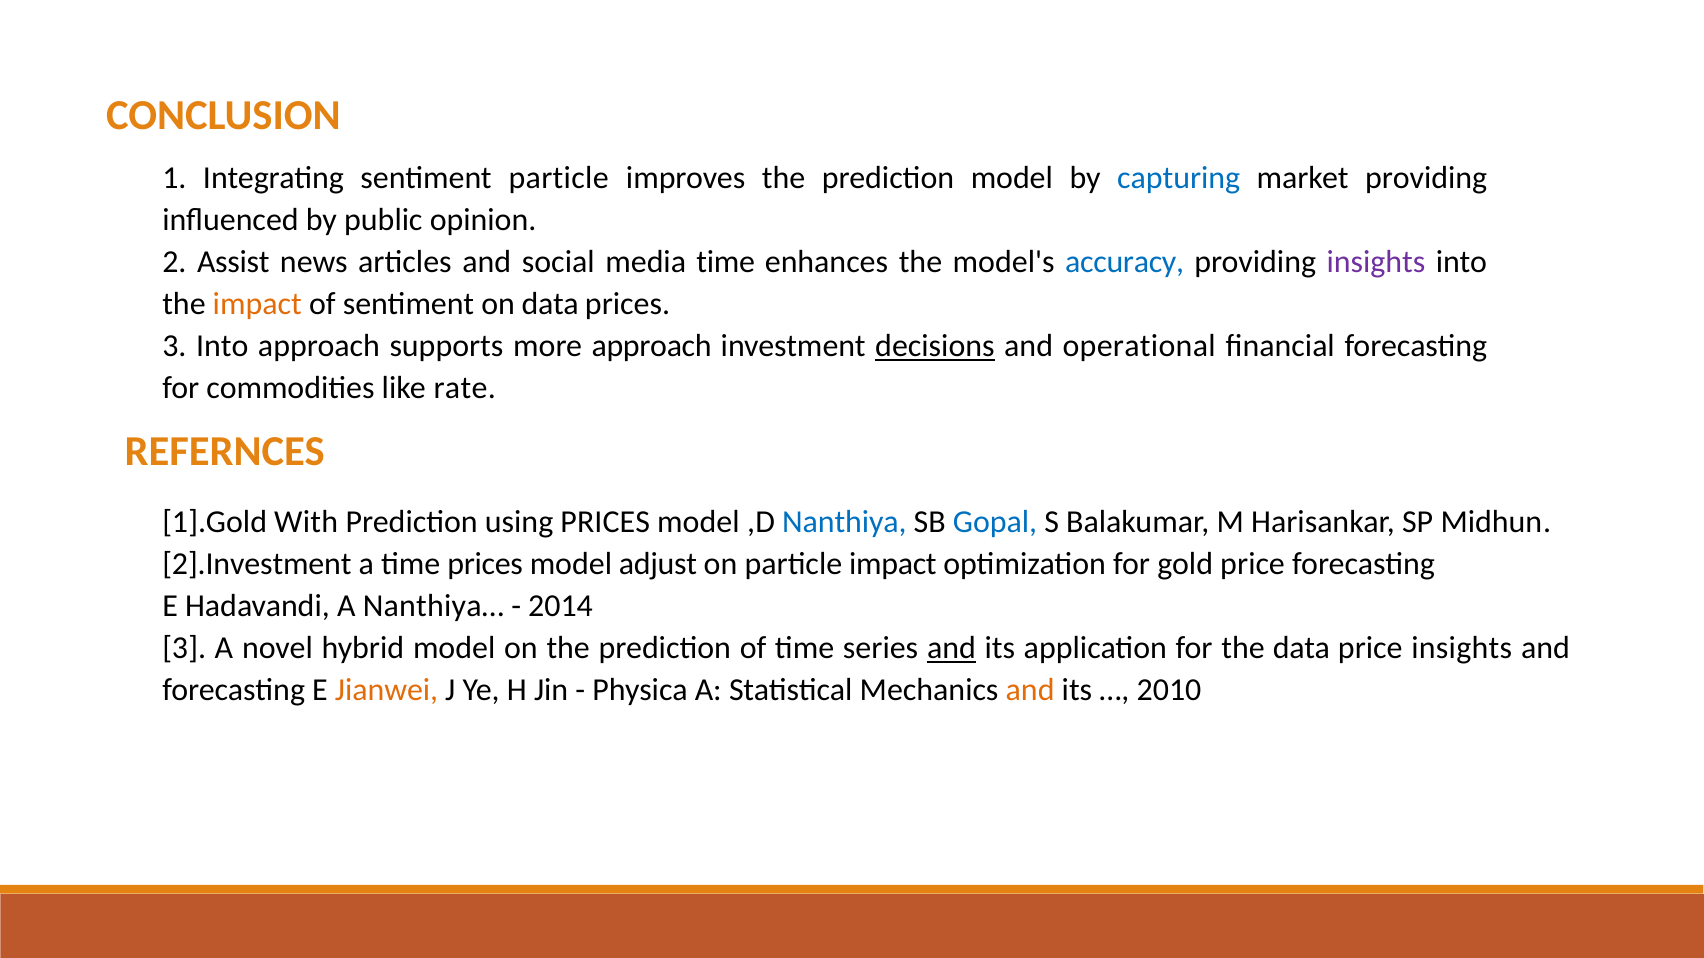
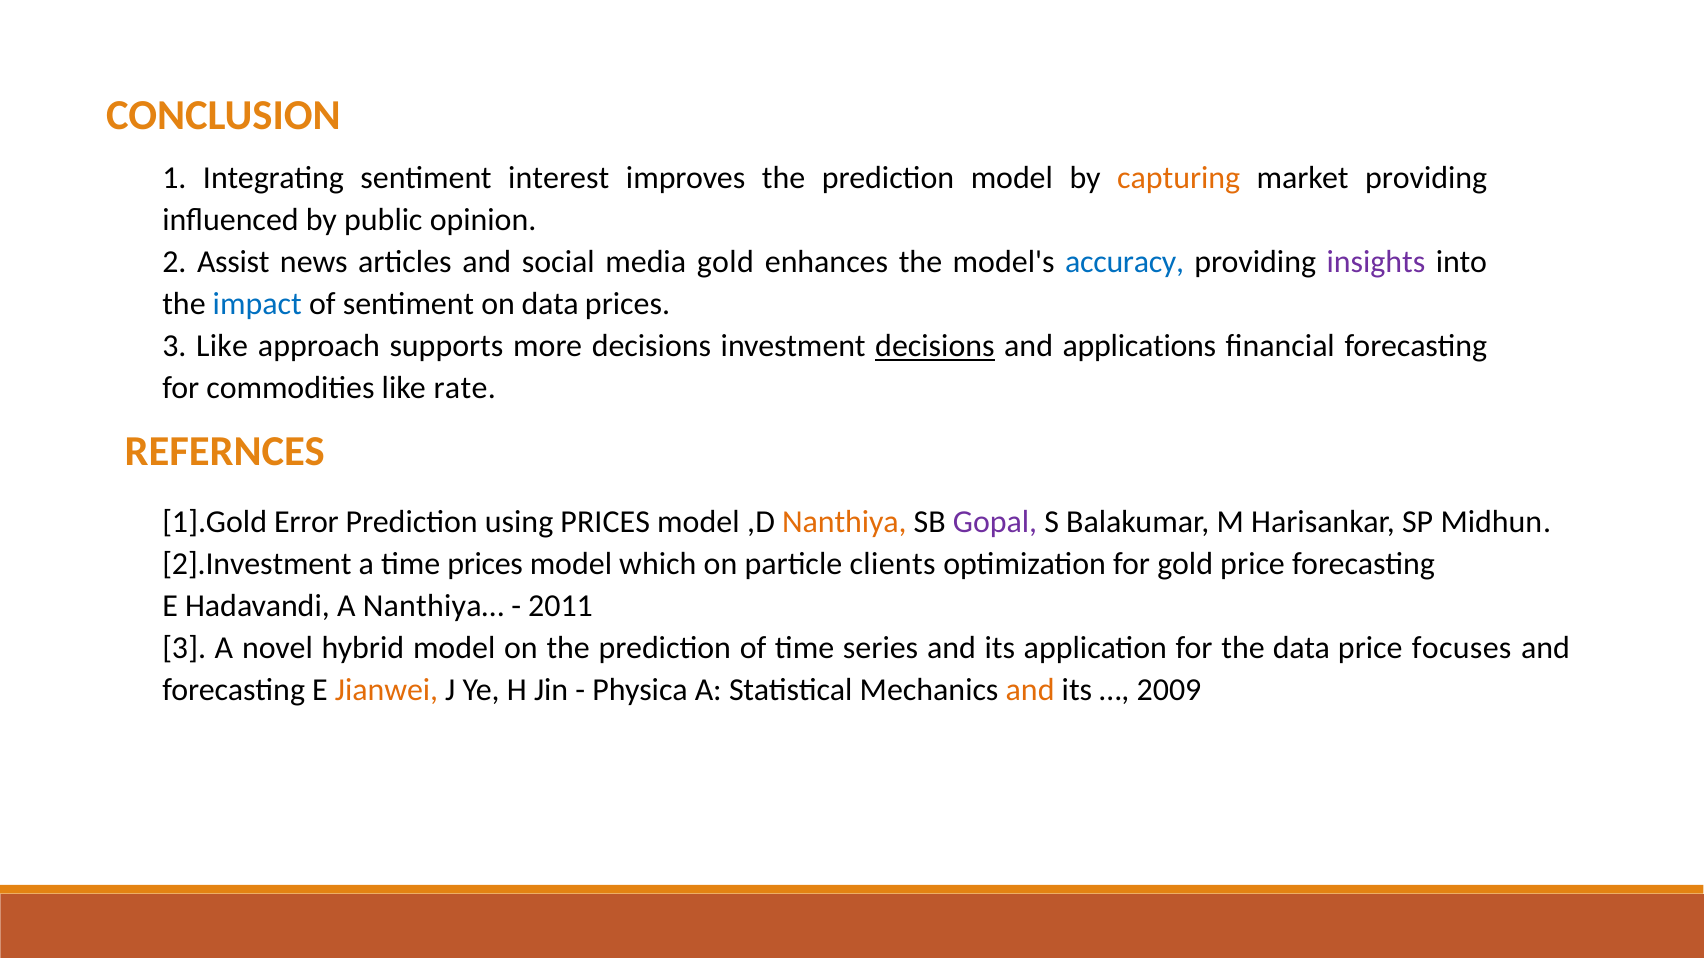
sentiment particle: particle -> interest
capturing colour: blue -> orange
media time: time -> gold
impact at (257, 304) colour: orange -> blue
3 Into: Into -> Like
more approach: approach -> decisions
operational: operational -> applications
With: With -> Error
Nanthiya colour: blue -> orange
Gopal colour: blue -> purple
adjust: adjust -> which
particle impact: impact -> clients
2014: 2014 -> 2011
and at (951, 648) underline: present -> none
price insights: insights -> focuses
2010: 2010 -> 2009
